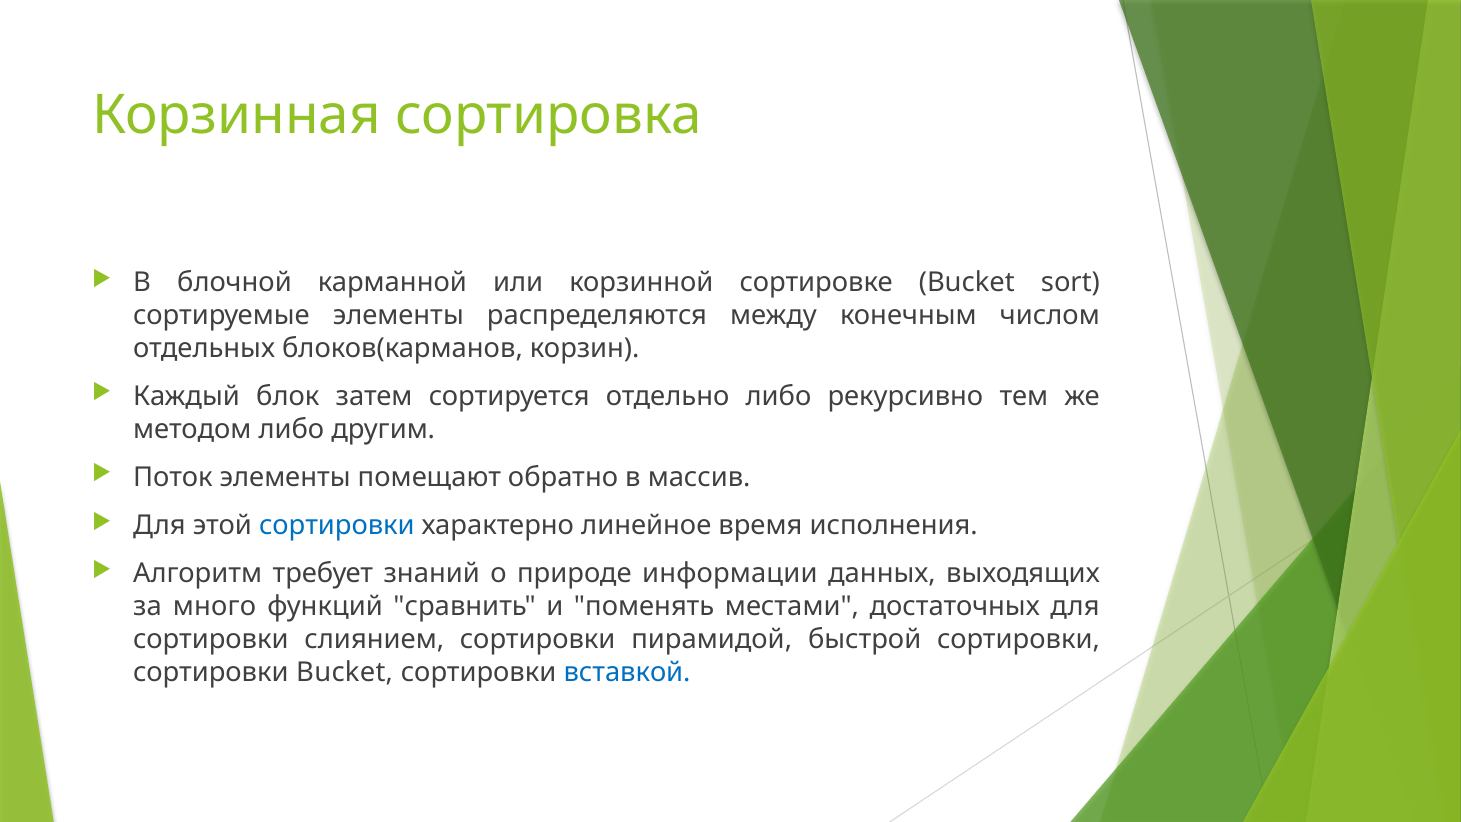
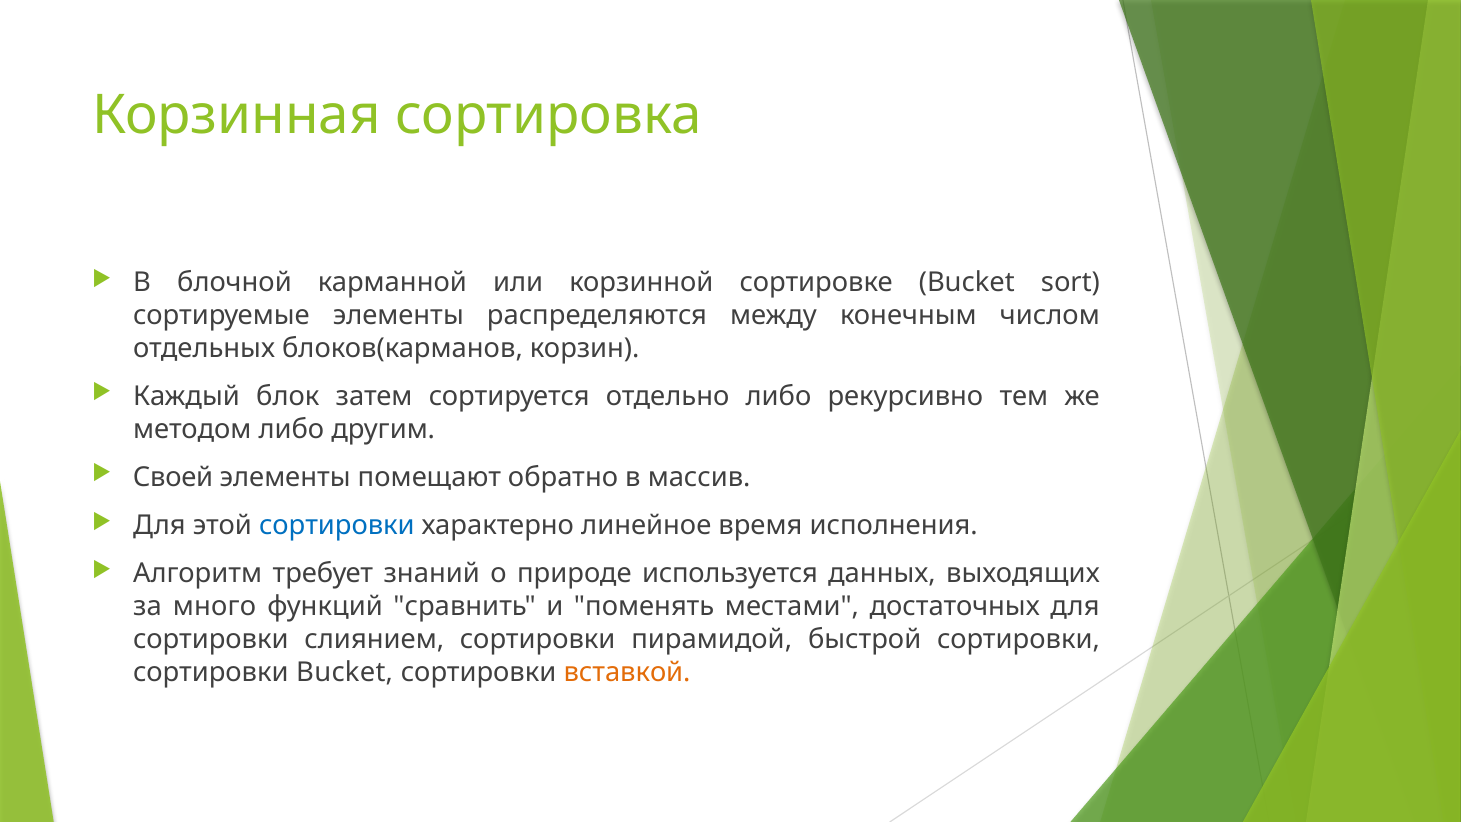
Поток: Поток -> Своей
информации: информации -> используется
вставкой colour: blue -> orange
